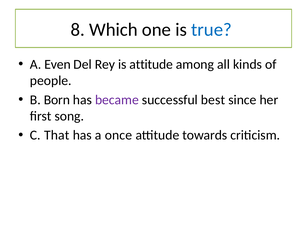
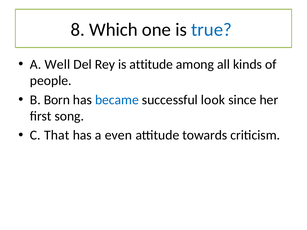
Even: Even -> Well
became colour: purple -> blue
best: best -> look
once: once -> even
